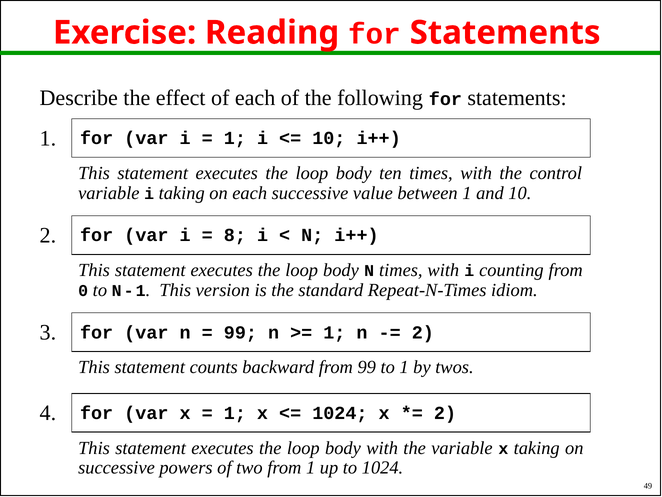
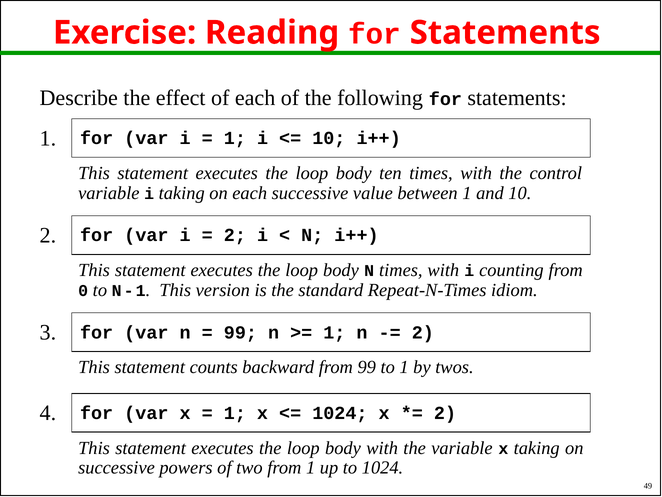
8 at (235, 235): 8 -> 2
